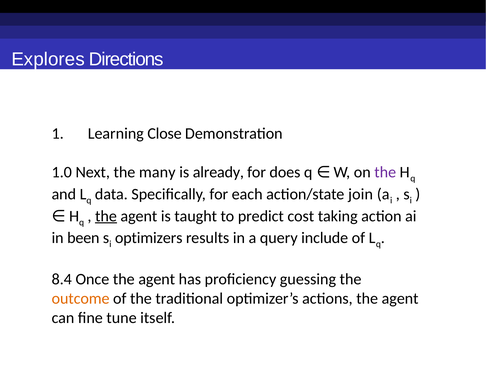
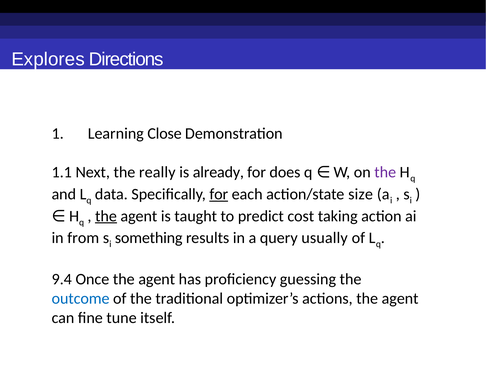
1.0: 1.0 -> 1.1
many: many -> really
for at (219, 194) underline: none -> present
join: join -> size
been: been -> from
optimizers: optimizers -> something
include: include -> usually
8.4: 8.4 -> 9.4
outcome colour: orange -> blue
